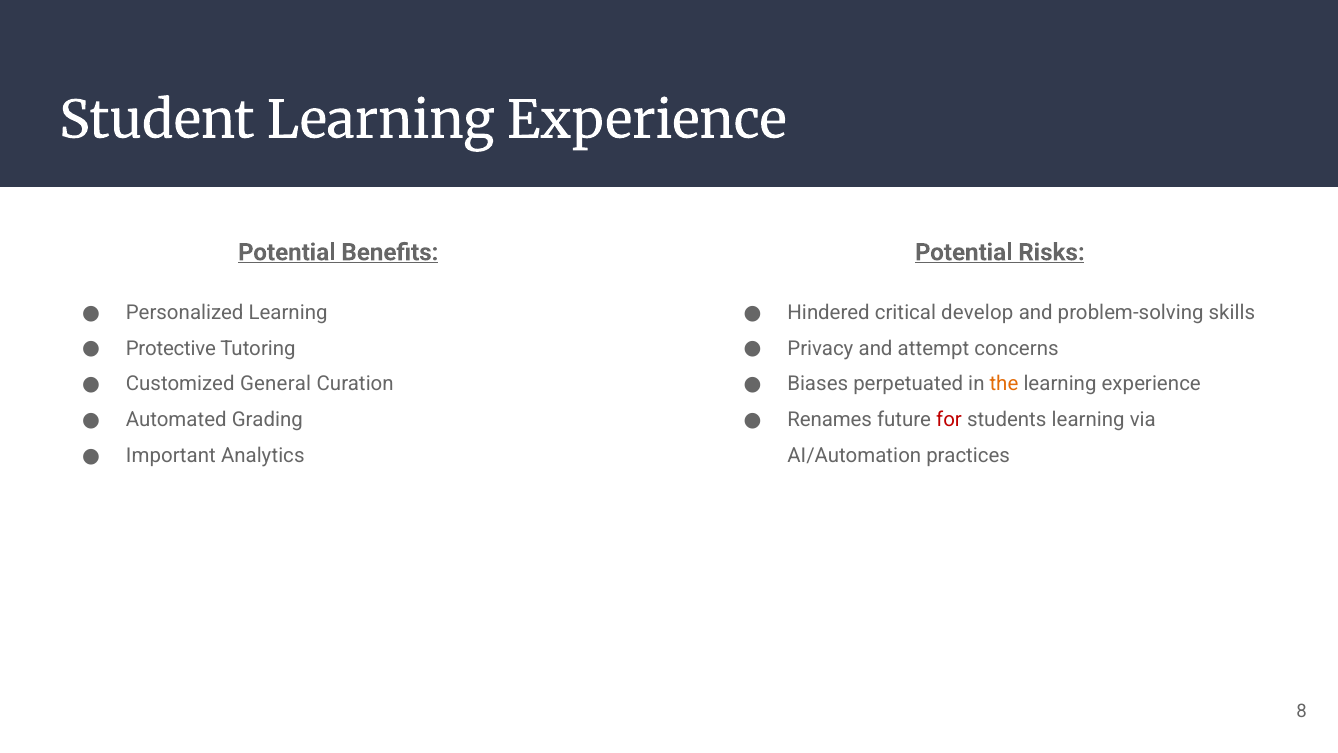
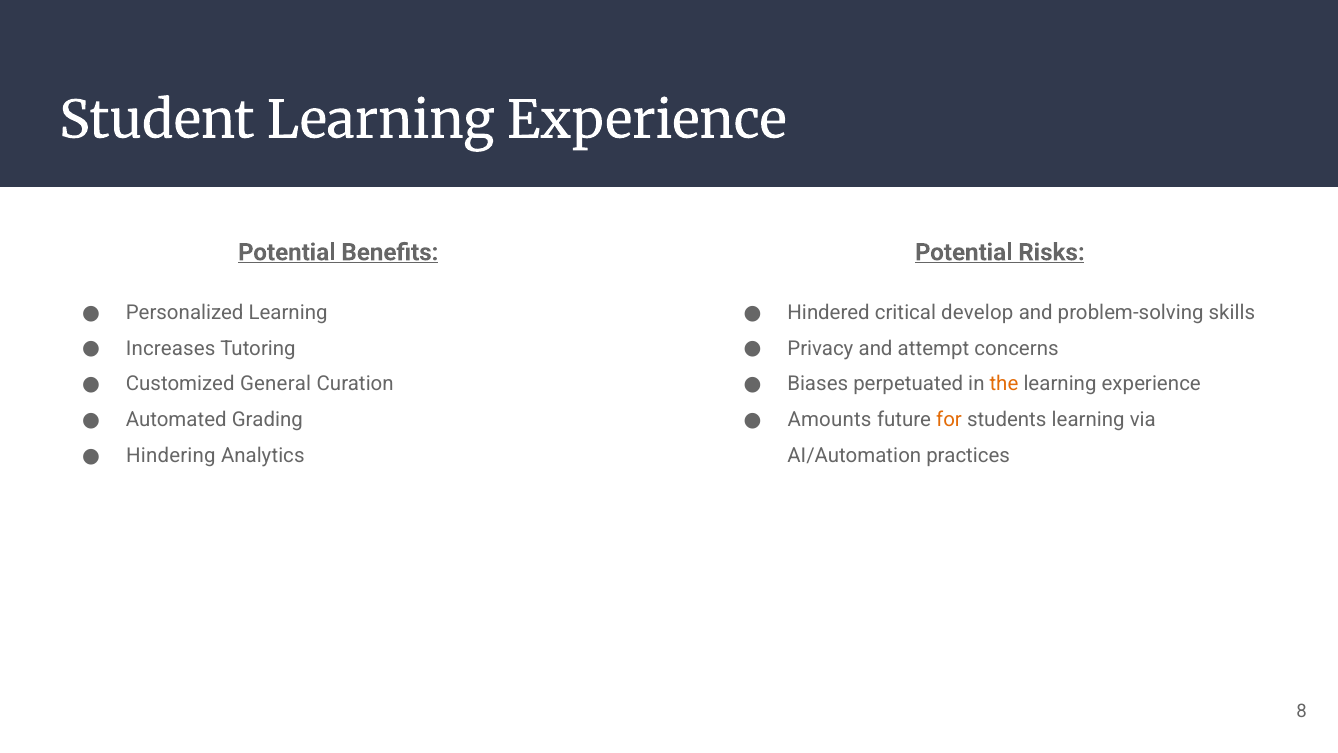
Protective: Protective -> Increases
Renames: Renames -> Amounts
for colour: red -> orange
Important: Important -> Hindering
